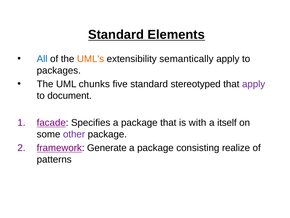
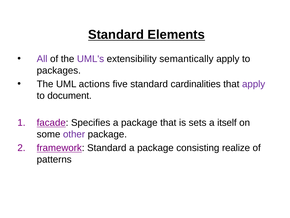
All colour: blue -> purple
UML's colour: orange -> purple
chunks: chunks -> actions
stereotyped: stereotyped -> cardinalities
with: with -> sets
framework Generate: Generate -> Standard
